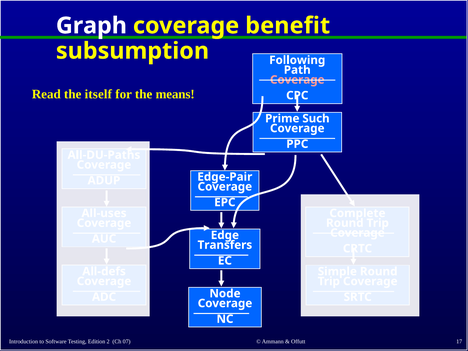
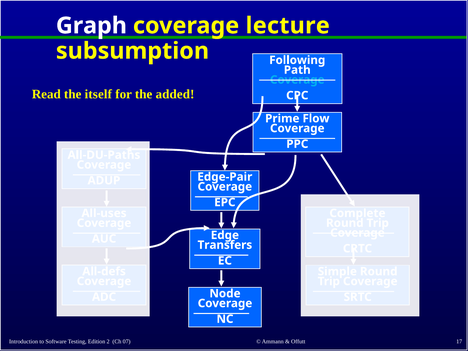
benefit: benefit -> lecture
Coverage at (297, 80) colour: pink -> light blue
means: means -> added
Such: Such -> Flow
